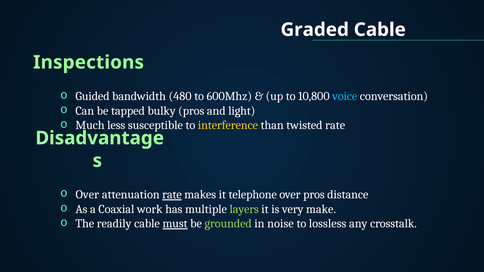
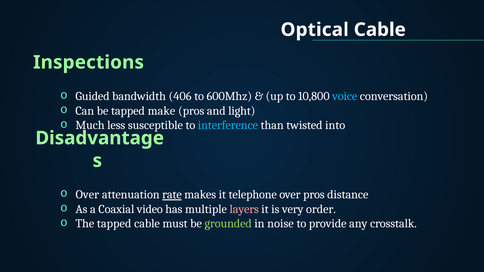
Graded: Graded -> Optical
480: 480 -> 406
bulky: bulky -> make
interference colour: yellow -> light blue
twisted rate: rate -> into
work: work -> video
layers colour: light green -> pink
make: make -> order
The readily: readily -> tapped
must underline: present -> none
lossless: lossless -> provide
